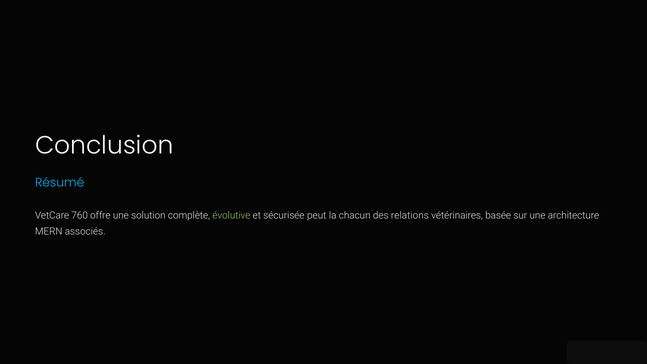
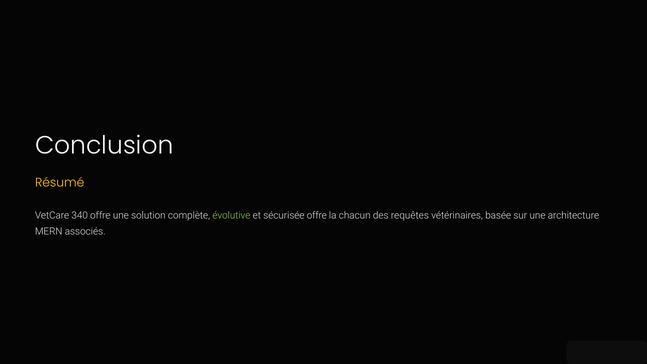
Résumé colour: light blue -> yellow
760: 760 -> 340
sécurisée peut: peut -> offre
relations: relations -> requêtes
